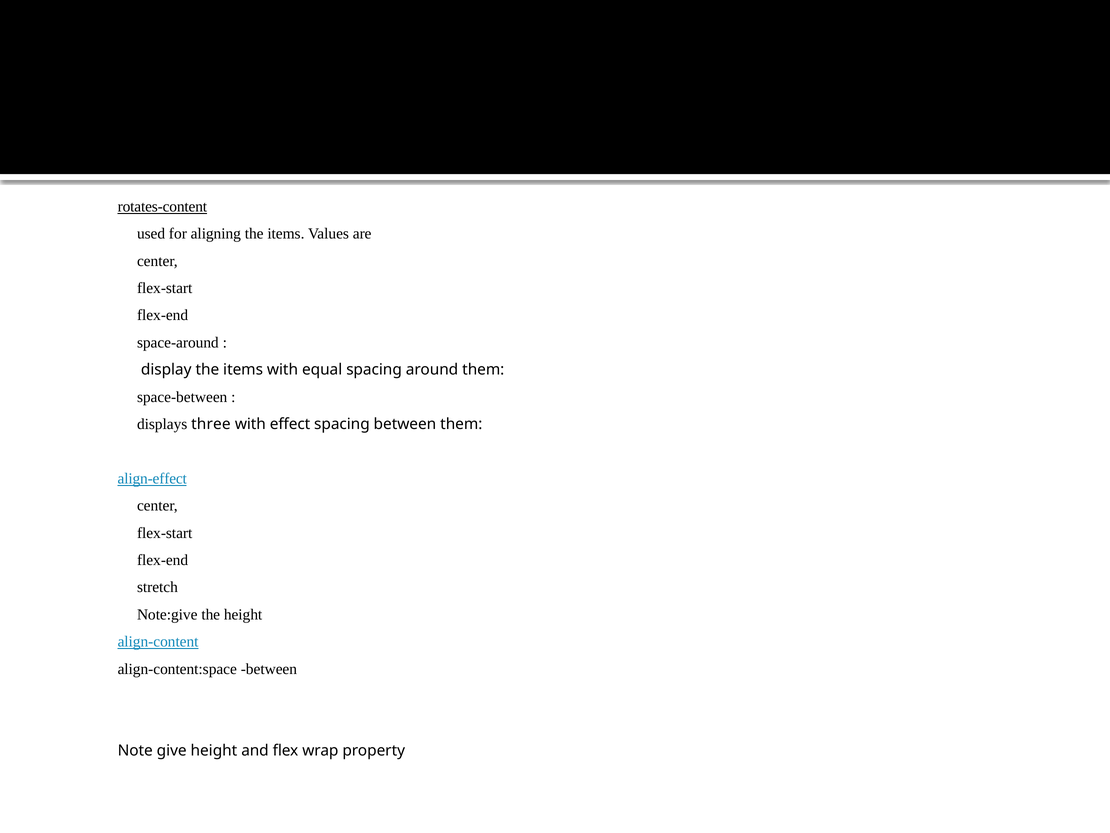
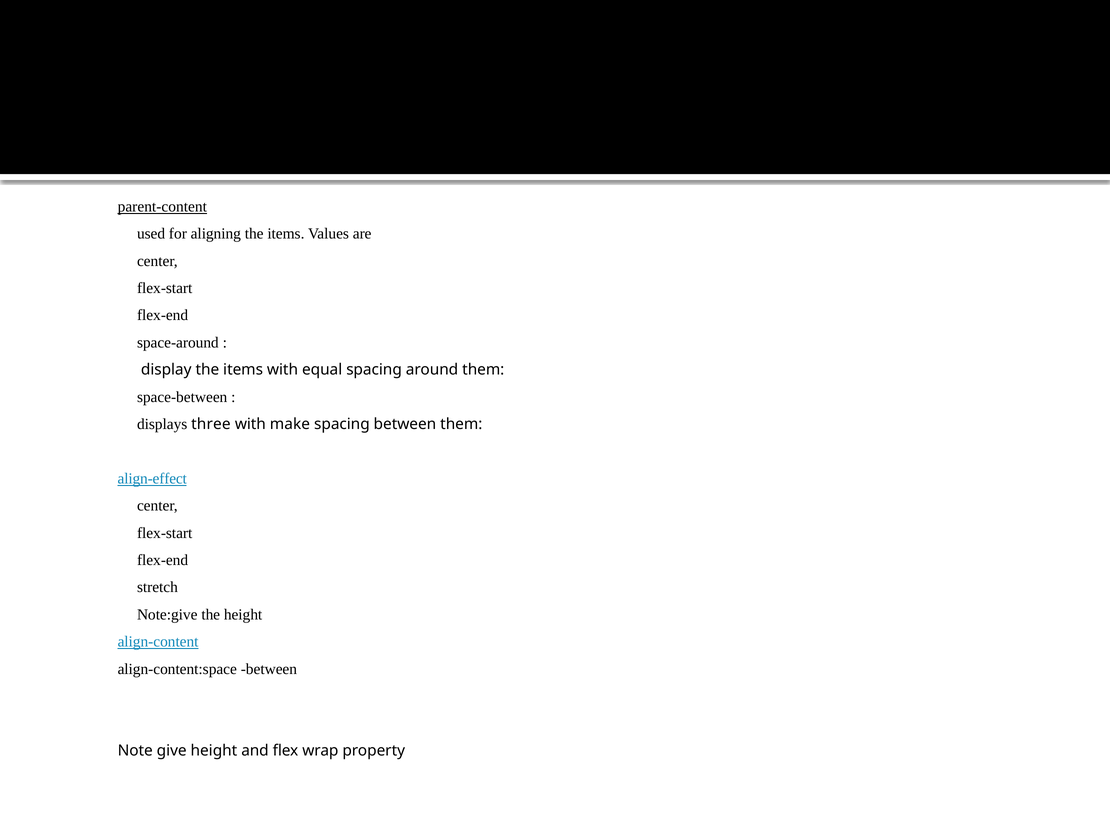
rotates-content: rotates-content -> parent-content
effect: effect -> make
